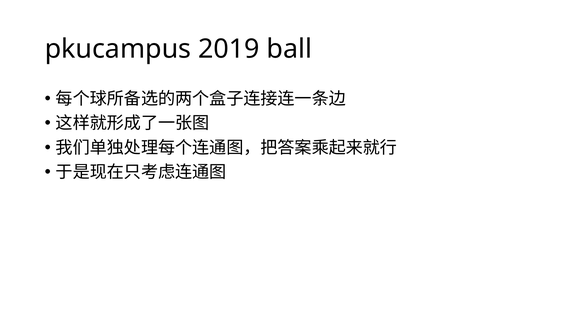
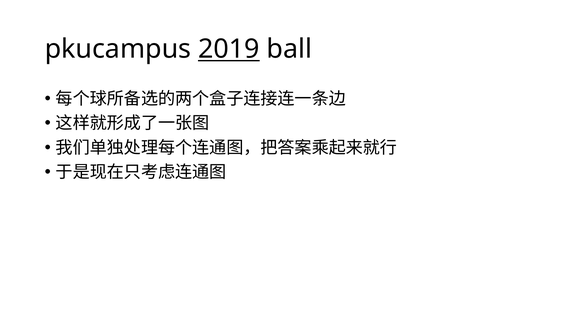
2019 underline: none -> present
